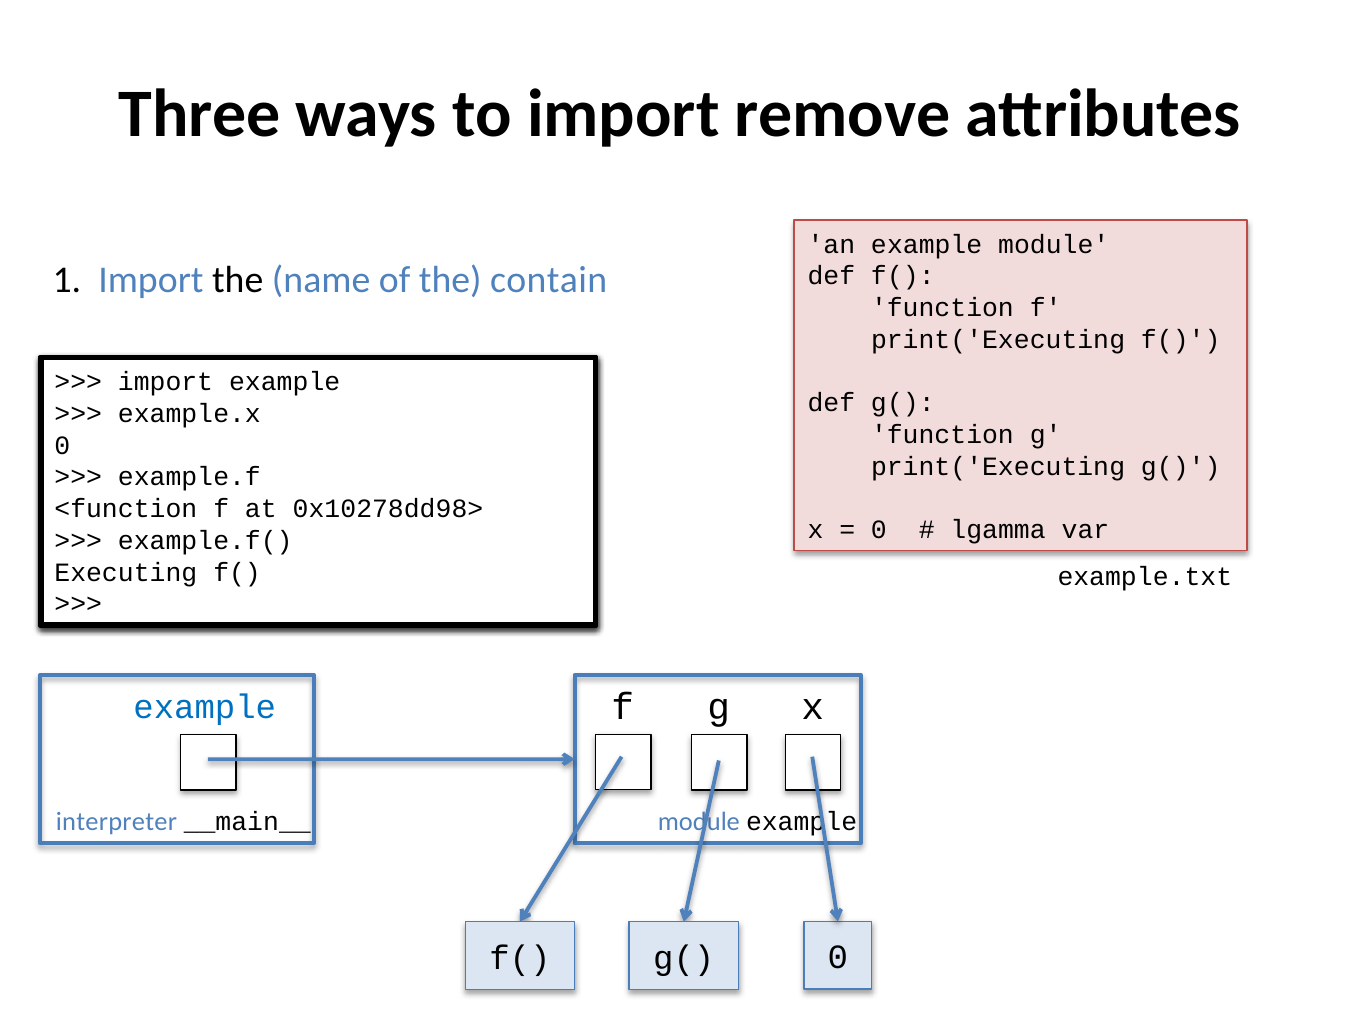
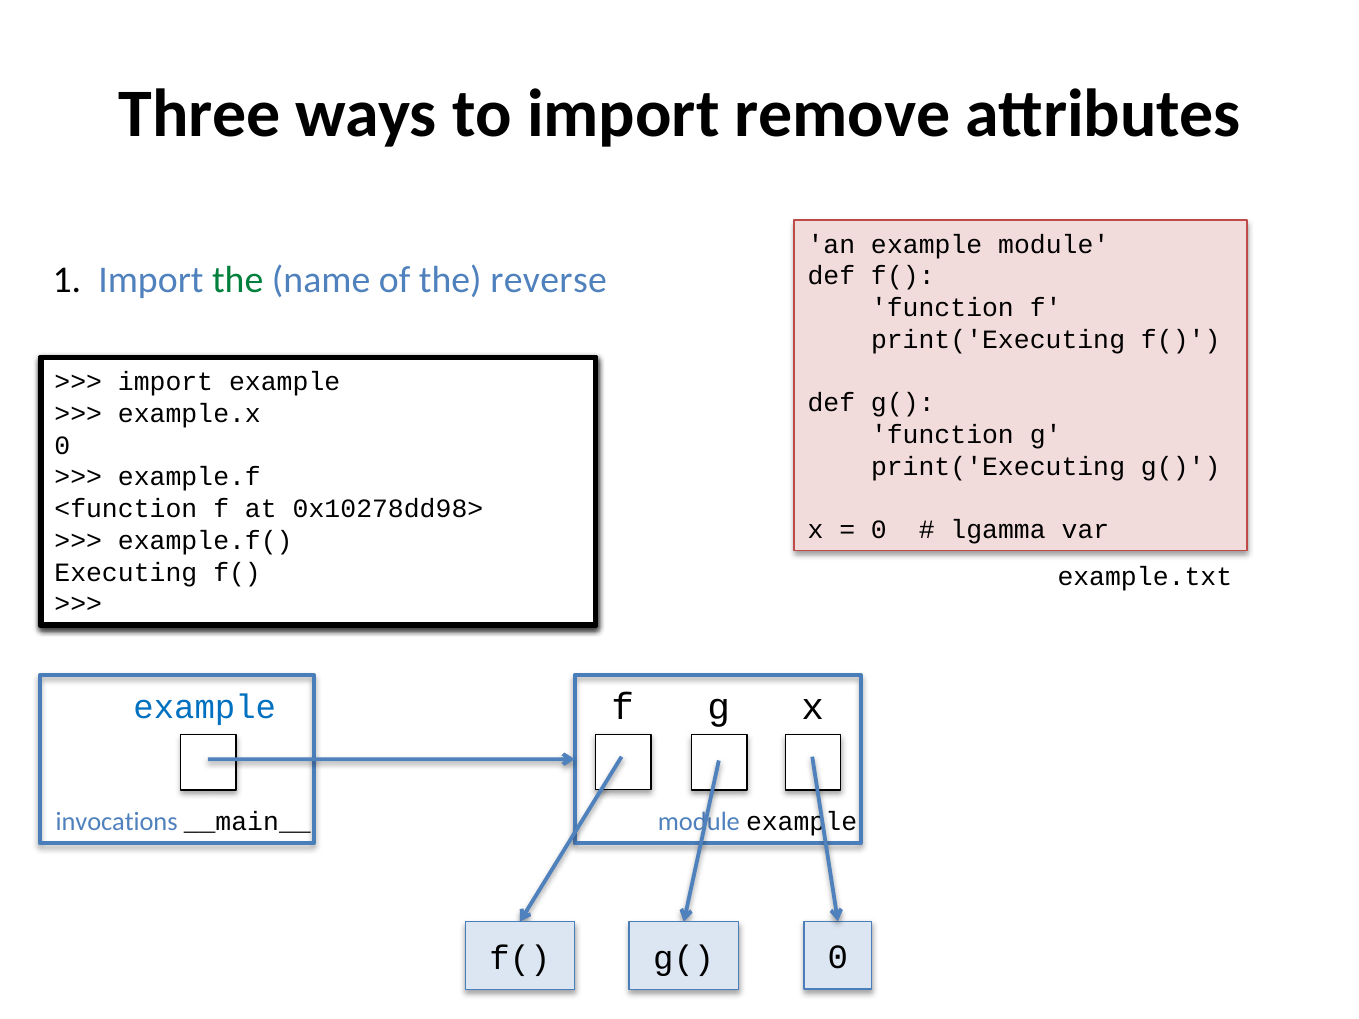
the at (238, 280) colour: black -> green
contain: contain -> reverse
interpreter: interpreter -> invocations
